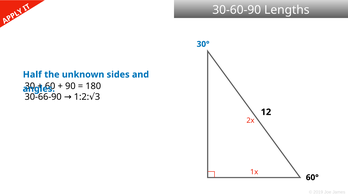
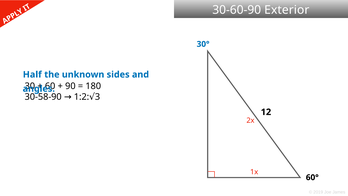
Lengths: Lengths -> Exterior
30-66-90: 30-66-90 -> 30-58-90
